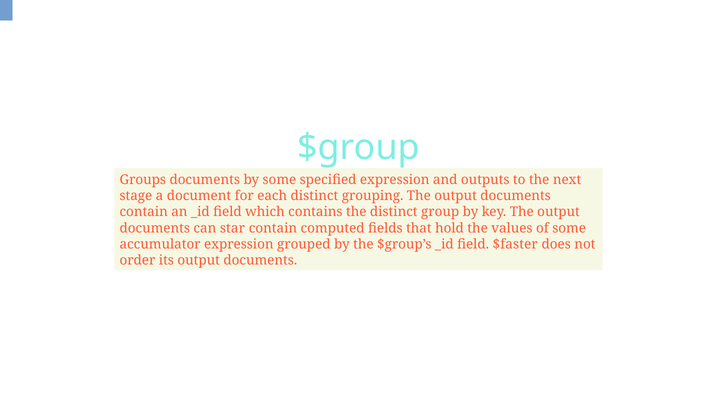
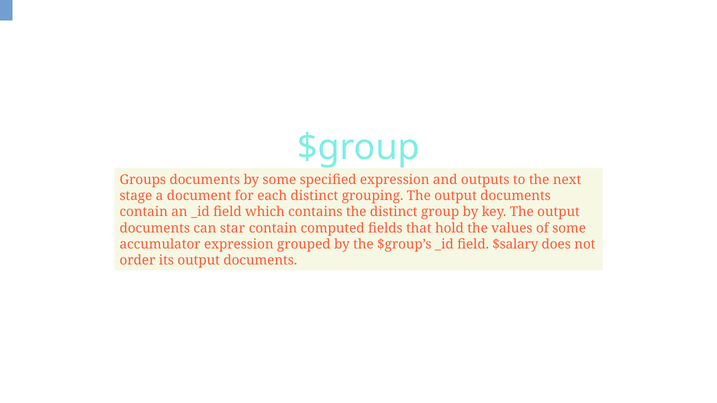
$faster: $faster -> $salary
